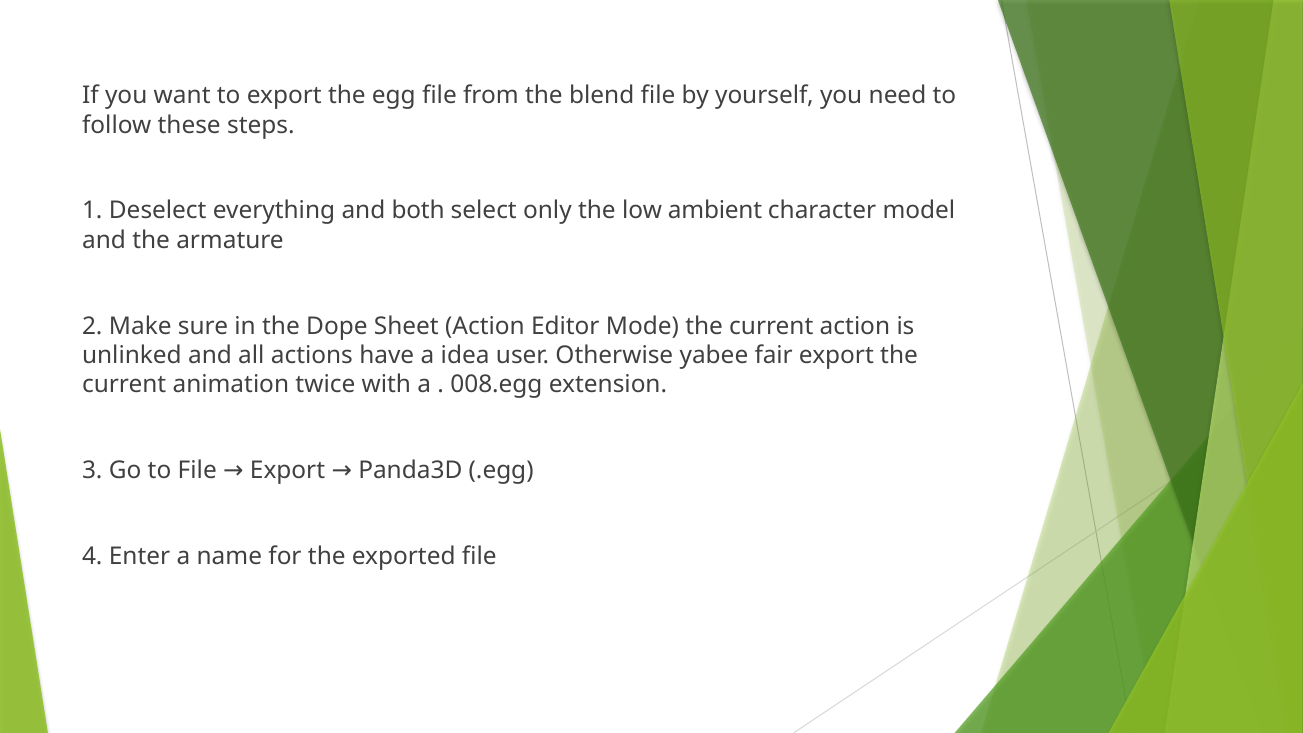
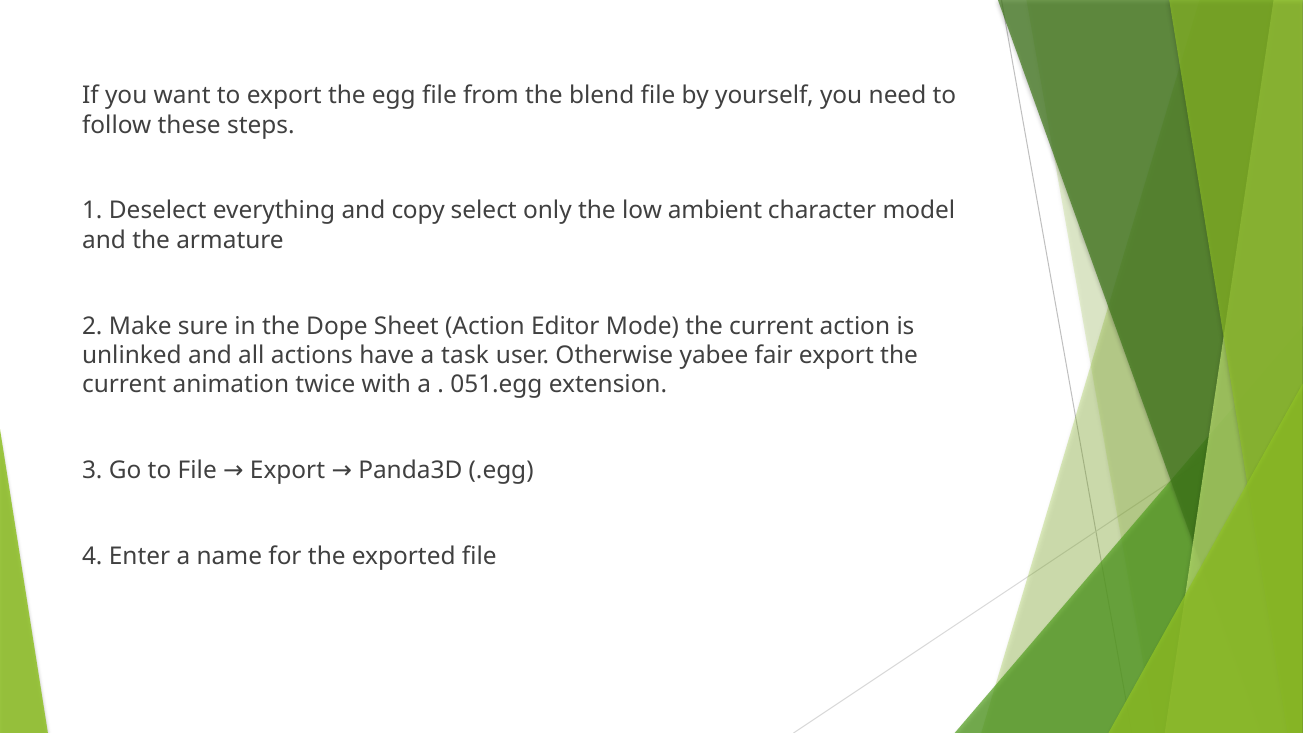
both: both -> copy
idea: idea -> task
008.egg: 008.egg -> 051.egg
